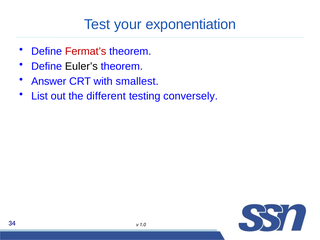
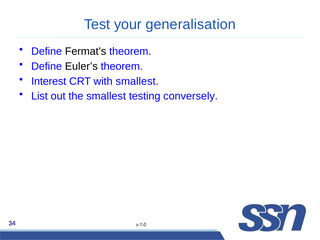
exponentiation: exponentiation -> generalisation
Fermat’s colour: red -> black
Answer: Answer -> Interest
the different: different -> smallest
